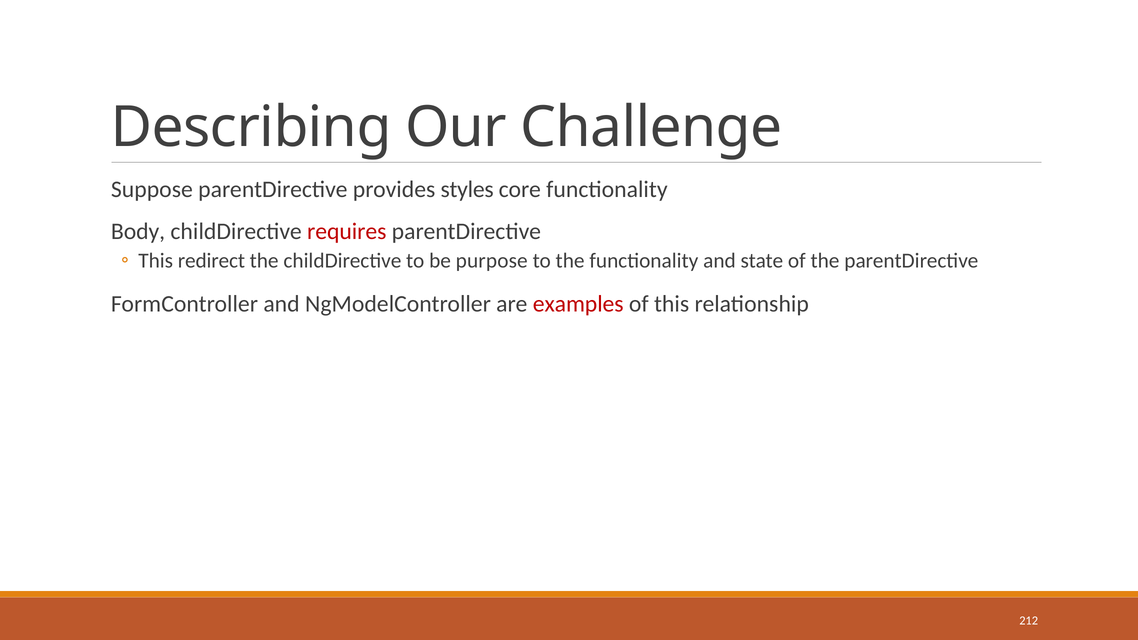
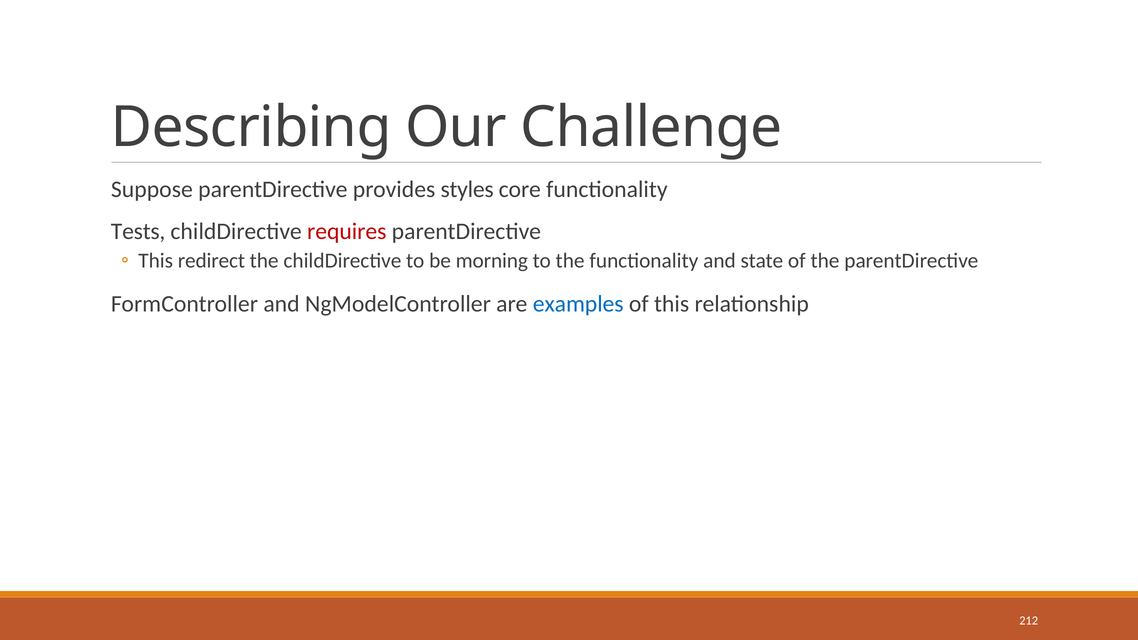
Body: Body -> Tests
purpose: purpose -> morning
examples colour: red -> blue
